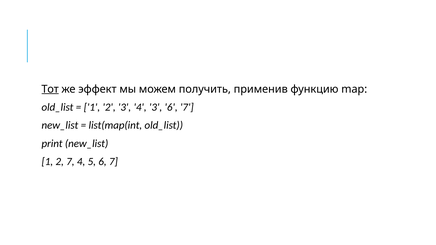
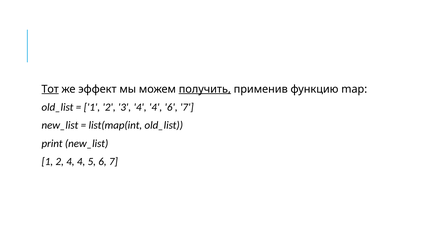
получить underline: none -> present
3 4 3: 3 -> 4
2 7: 7 -> 4
